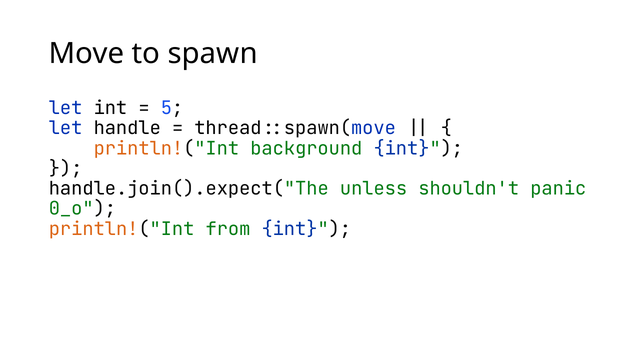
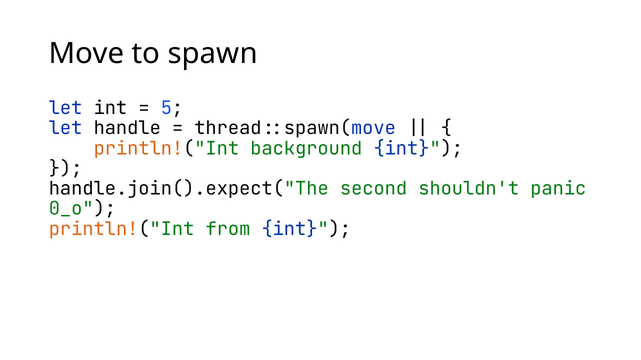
unless: unless -> second
